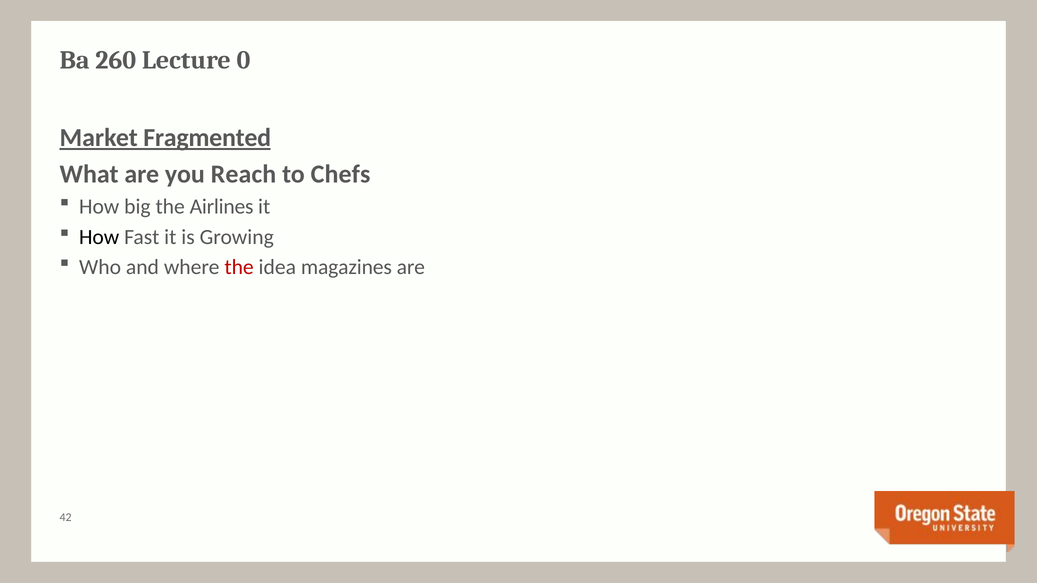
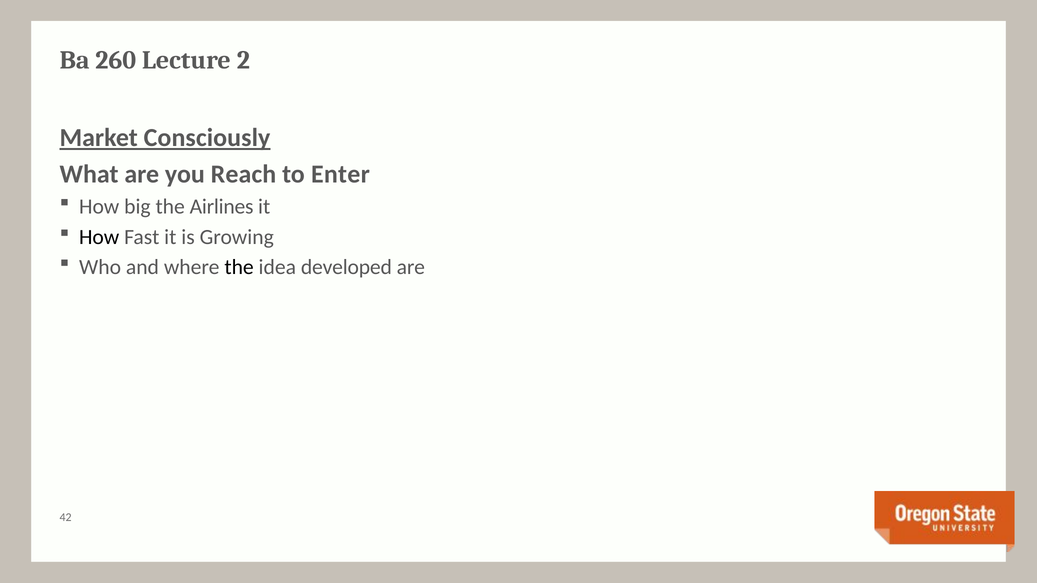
0: 0 -> 2
Fragmented: Fragmented -> Consciously
Chefs: Chefs -> Enter
the at (239, 267) colour: red -> black
magazines: magazines -> developed
